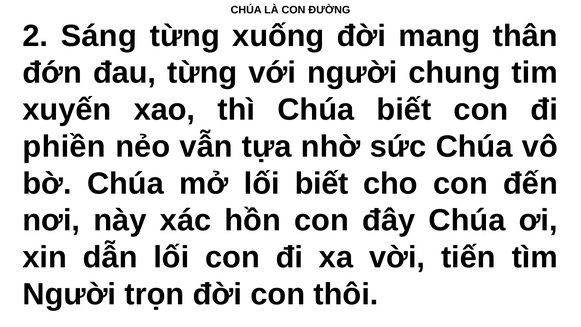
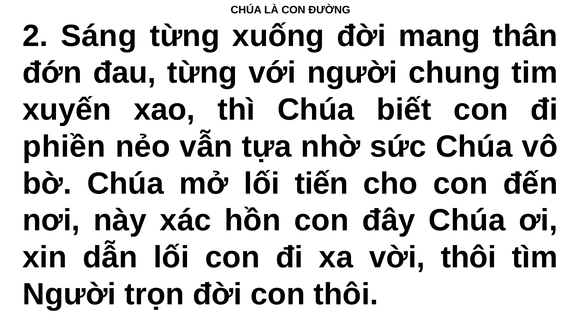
lối biết: biết -> tiến
vời tiến: tiến -> thôi
